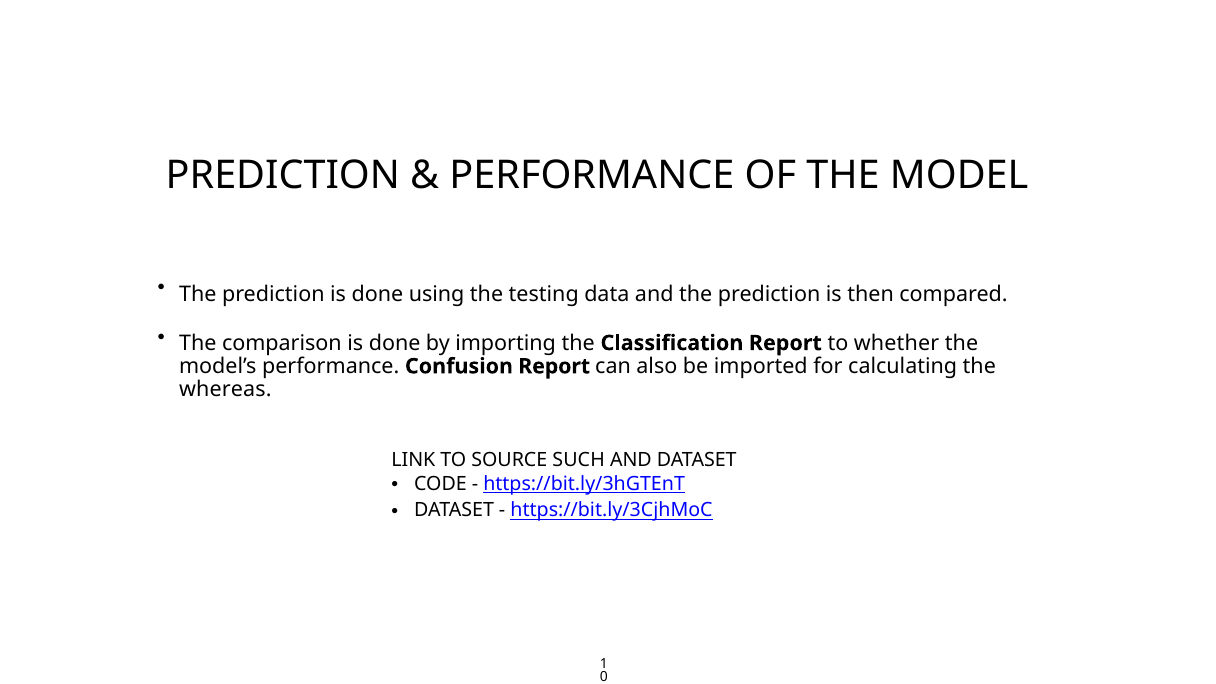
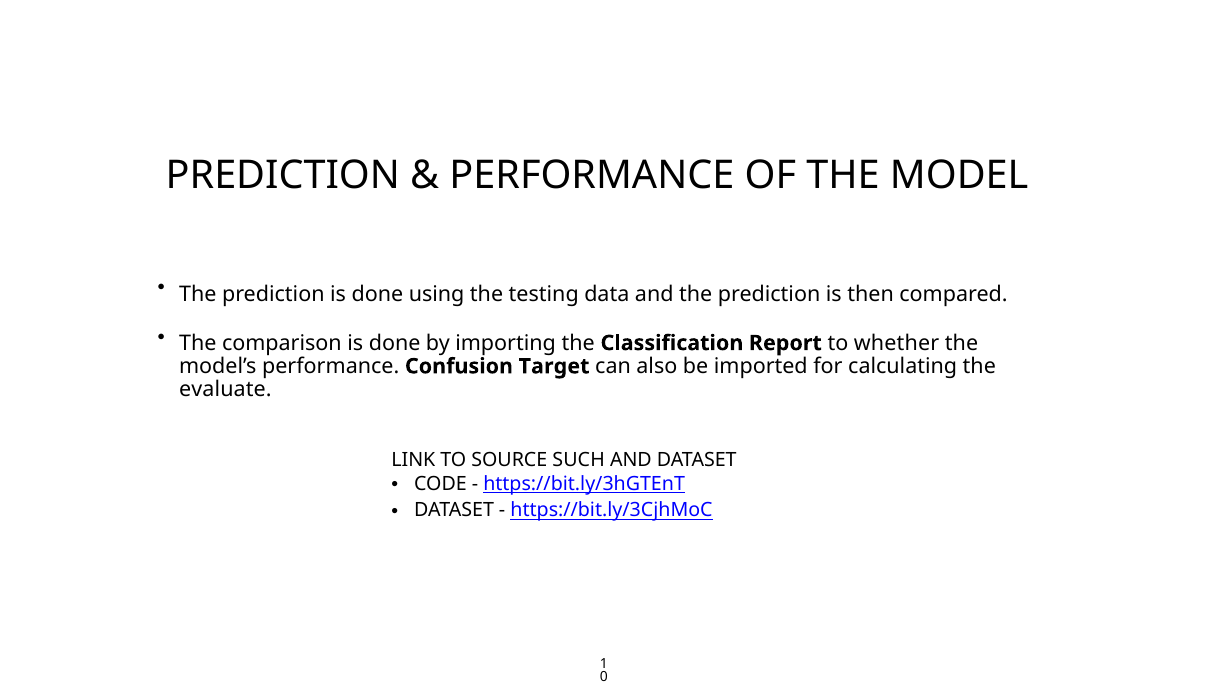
Confusion Report: Report -> Target
whereas: whereas -> evaluate
